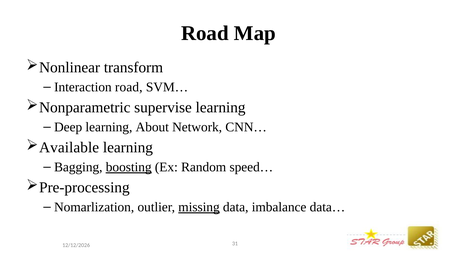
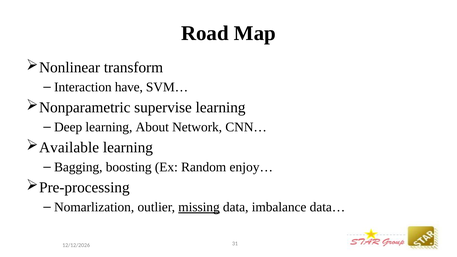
Interaction road: road -> have
boosting underline: present -> none
speed…: speed… -> enjoy…
